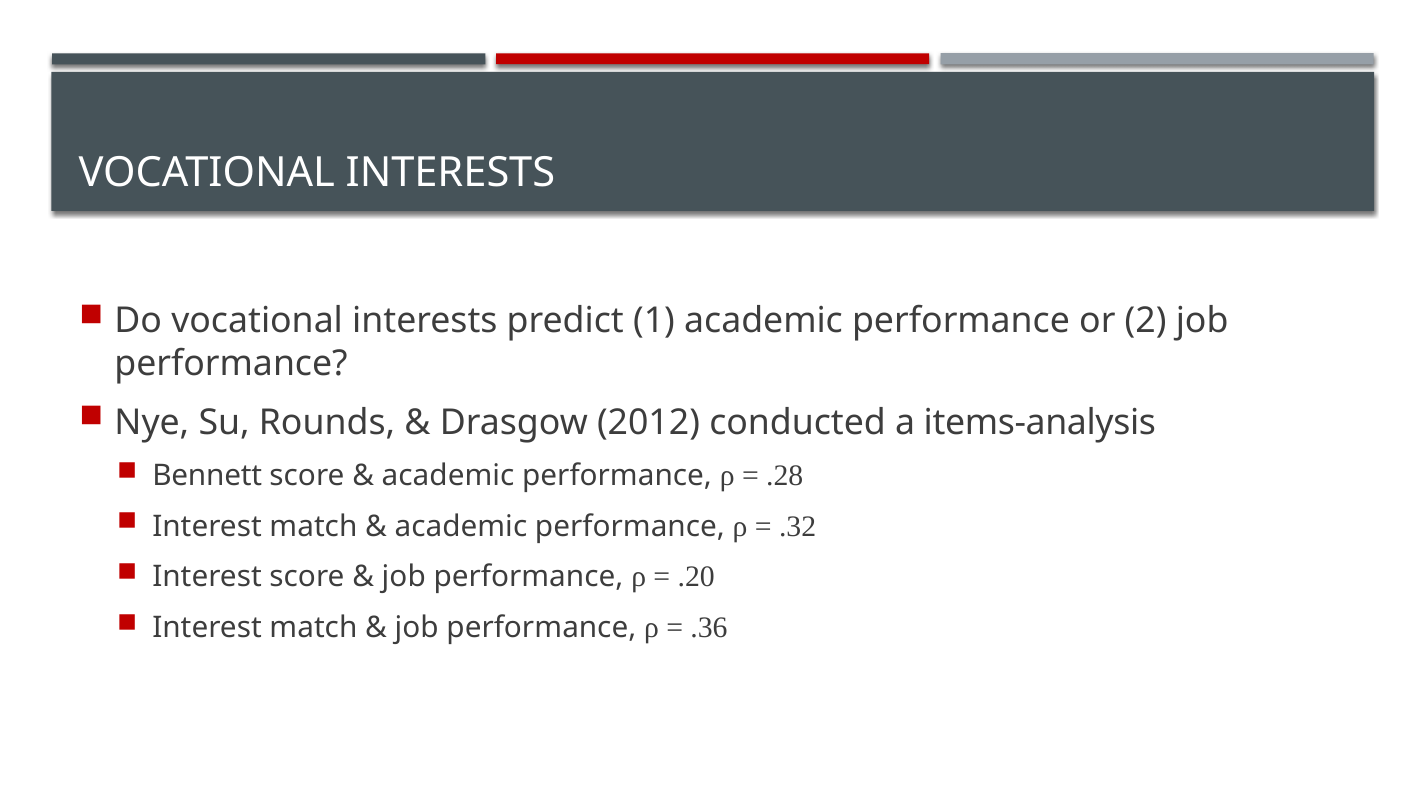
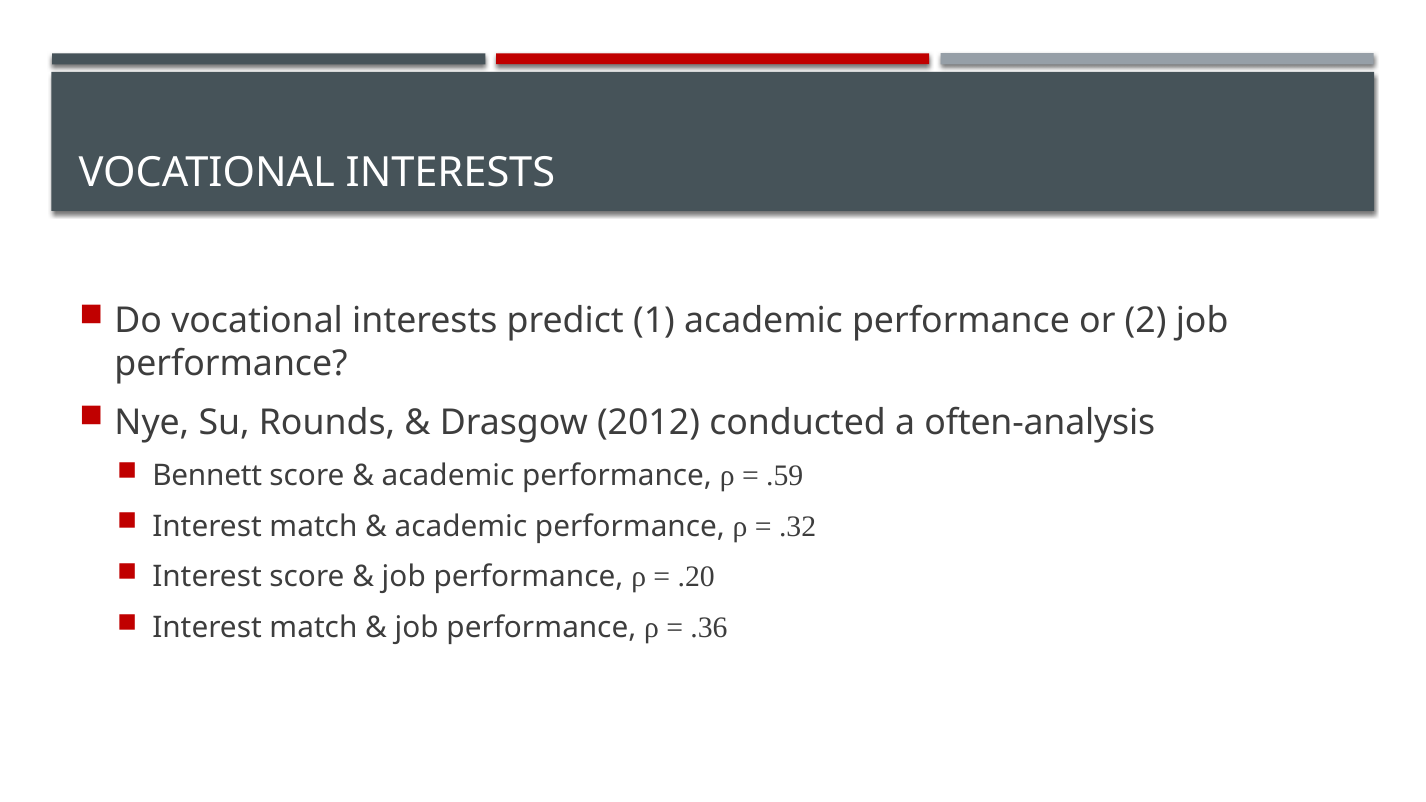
items-analysis: items-analysis -> often-analysis
.28: .28 -> .59
